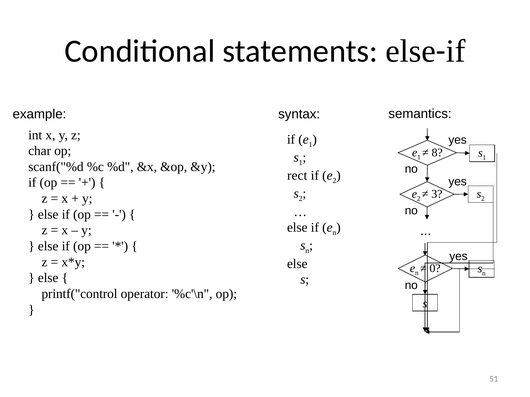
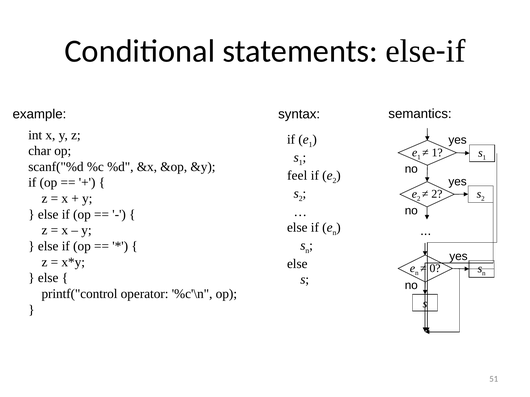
8 at (437, 153): 8 -> 1
rect: rect -> feel
3 at (437, 194): 3 -> 2
